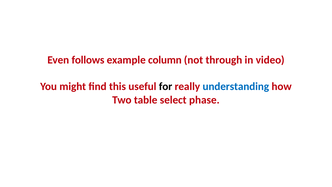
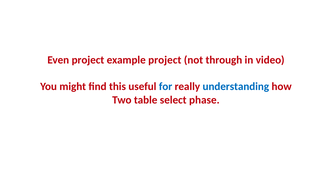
Even follows: follows -> project
example column: column -> project
for colour: black -> blue
